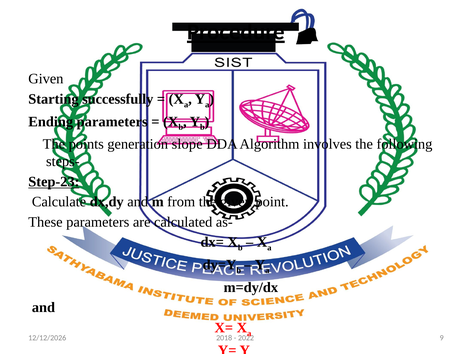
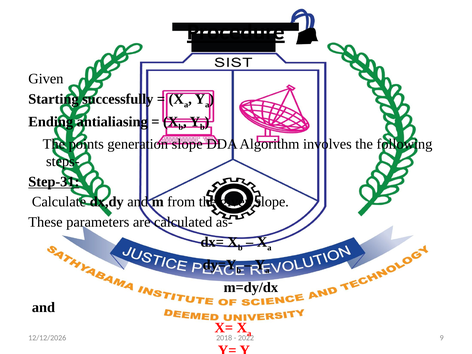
Ending parameters: parameters -> antialiasing
Step-23: Step-23 -> Step-31
given point: point -> slope
